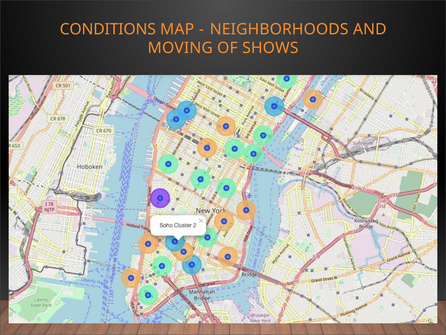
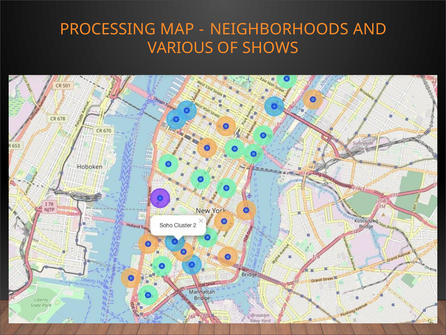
CONDITIONS: CONDITIONS -> PROCESSING
MOVING: MOVING -> VARIOUS
